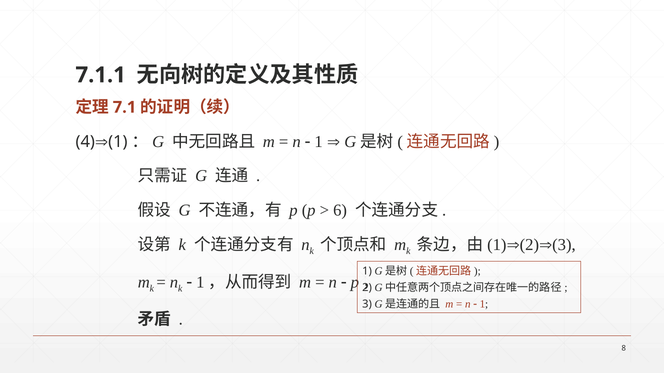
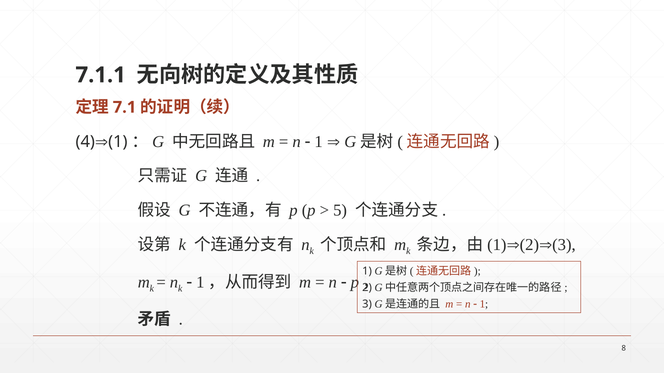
6: 6 -> 5
